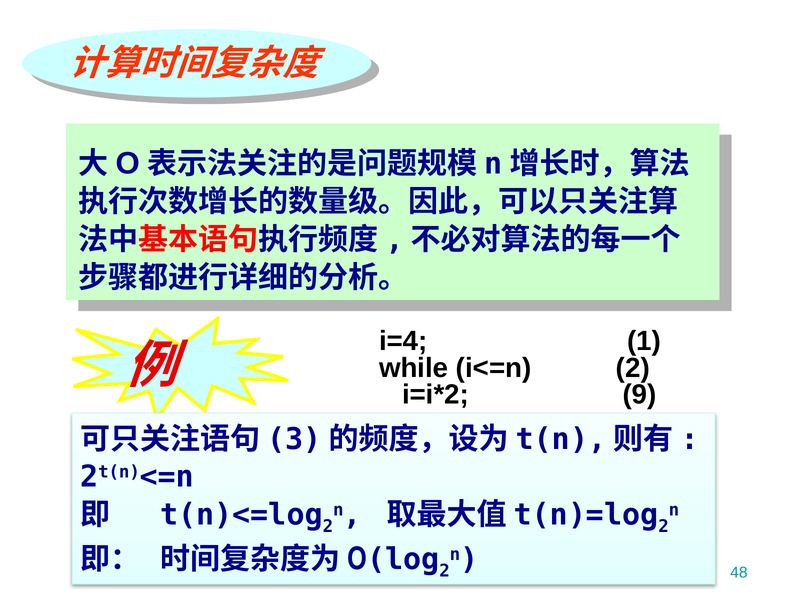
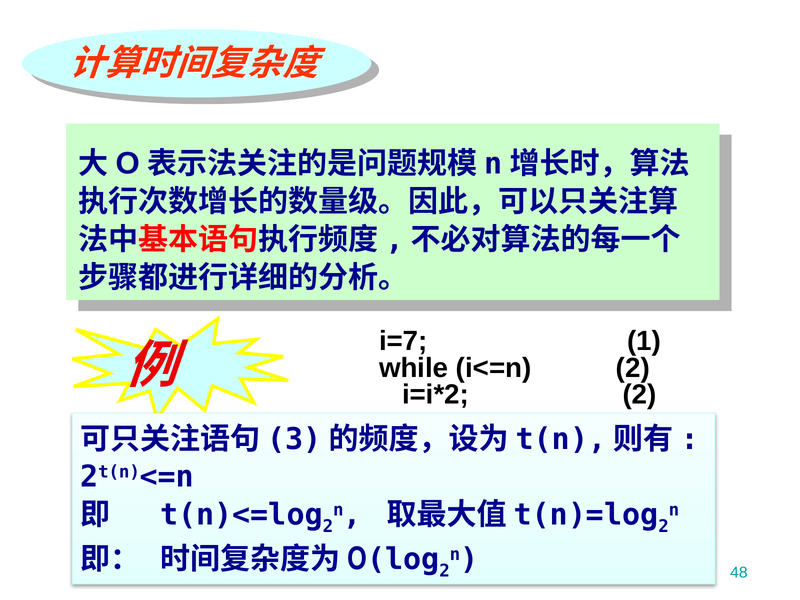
i=4: i=4 -> i=7
9 at (640, 394): 9 -> 2
